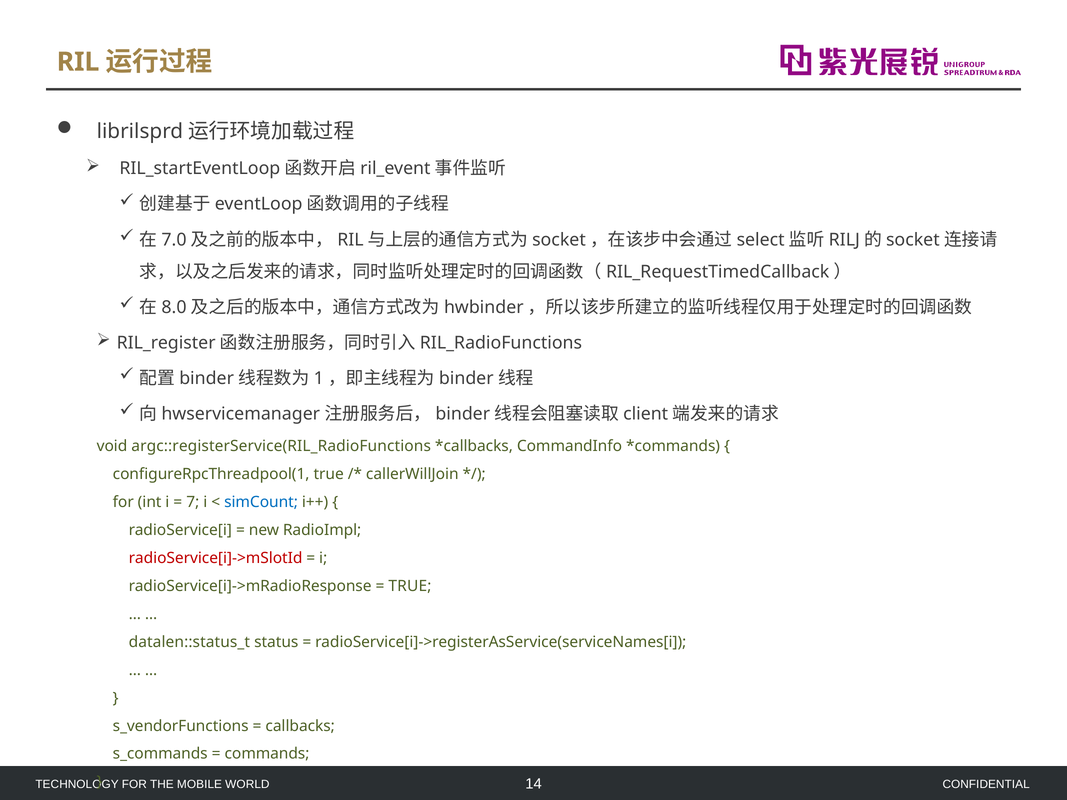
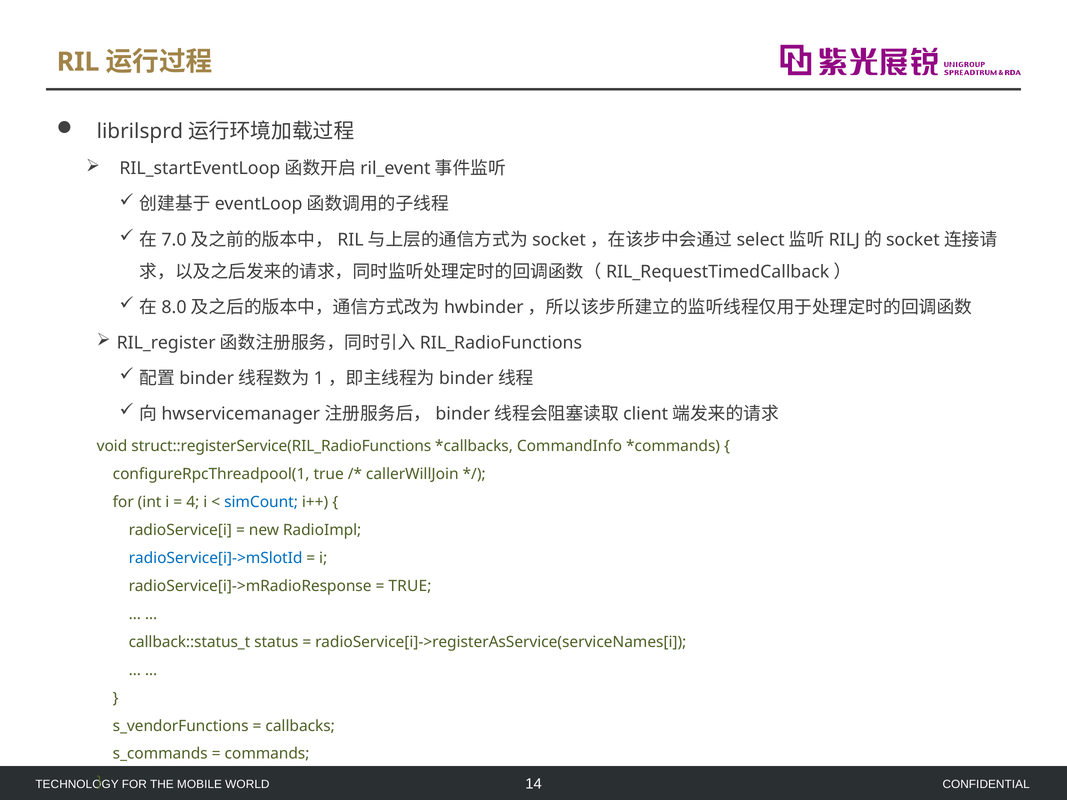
argc::registerService(RIL_RadioFunctions: argc::registerService(RIL_RadioFunctions -> struct::registerService(RIL_RadioFunctions
7: 7 -> 4
radioService[i]->mSlotId colour: red -> blue
datalen::status_t: datalen::status_t -> callback::status_t
